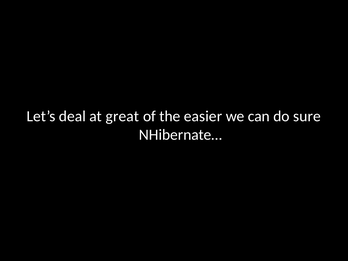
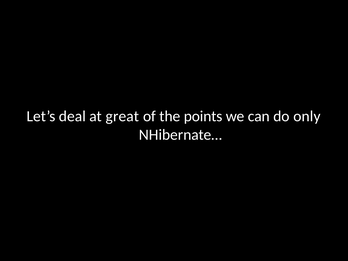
easier: easier -> points
sure: sure -> only
